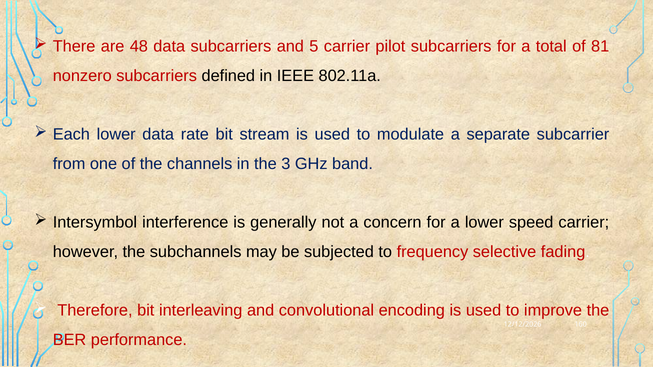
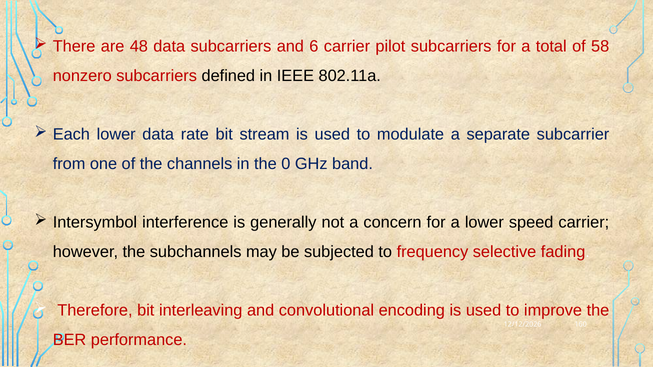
5: 5 -> 6
81: 81 -> 58
3: 3 -> 0
